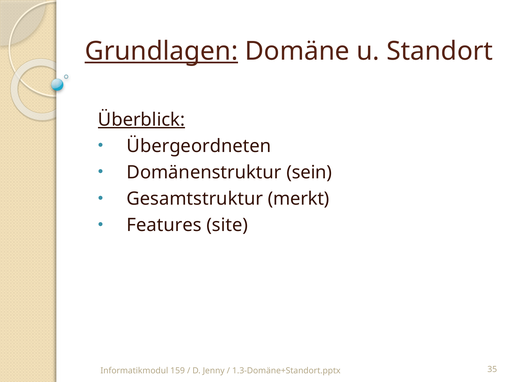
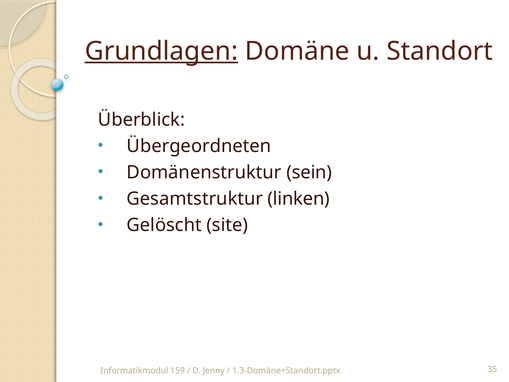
Überblick underline: present -> none
merkt: merkt -> linken
Features: Features -> Gelöscht
